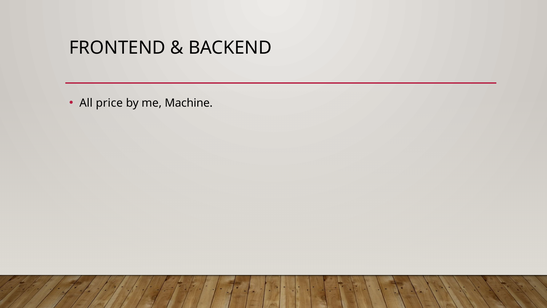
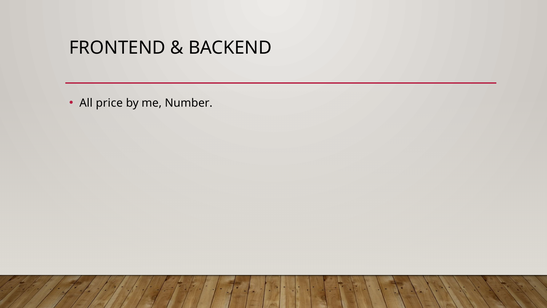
Machine: Machine -> Number
